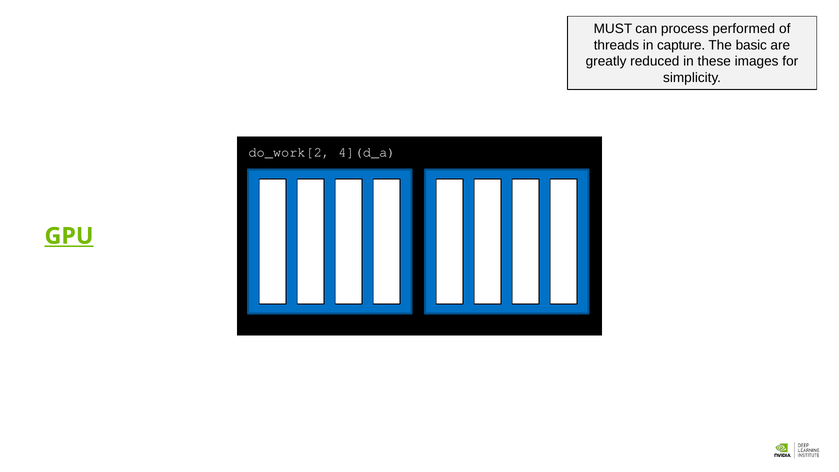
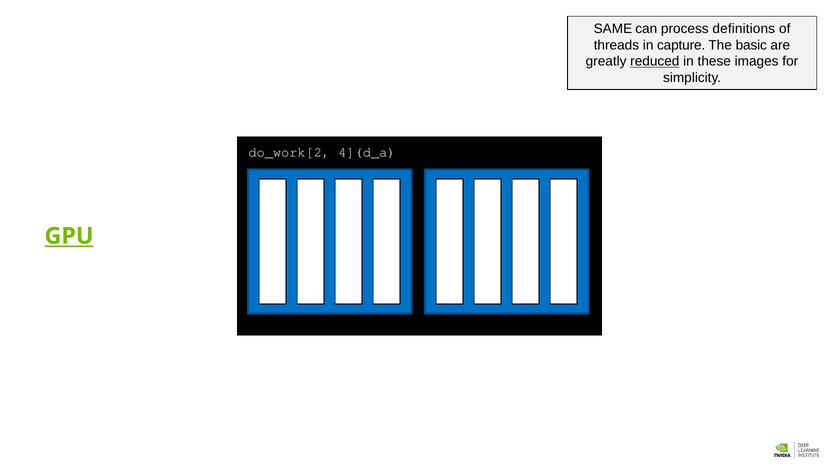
MUST: MUST -> SAME
performed: performed -> definitions
reduced underline: none -> present
